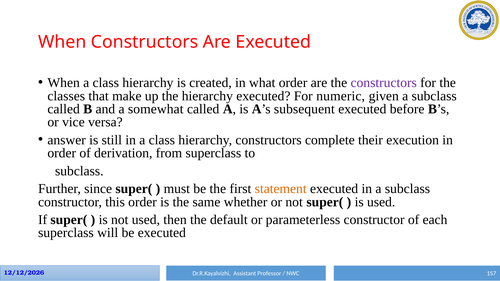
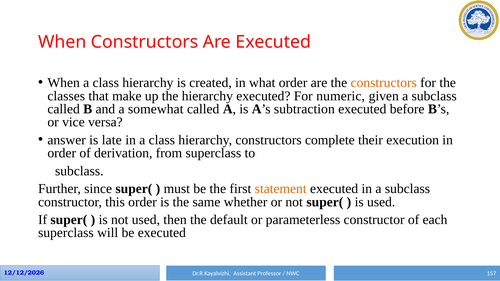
constructors at (384, 83) colour: purple -> orange
subsequent: subsequent -> subtraction
still: still -> late
